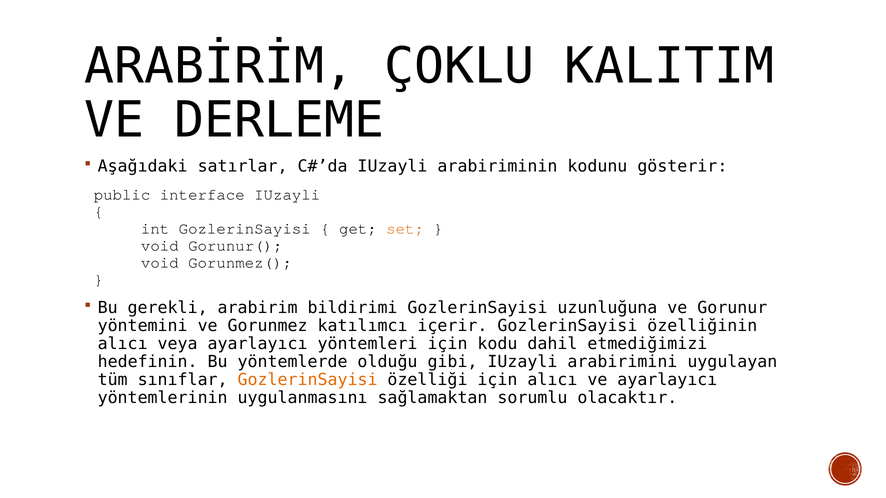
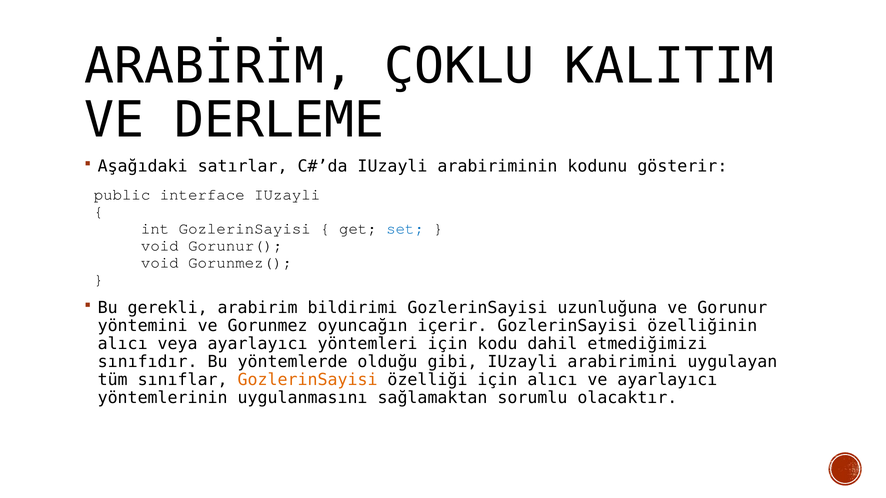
set colour: orange -> blue
katılımcı: katılımcı -> oyuncağın
hedefinin: hedefinin -> sınıfıdır
